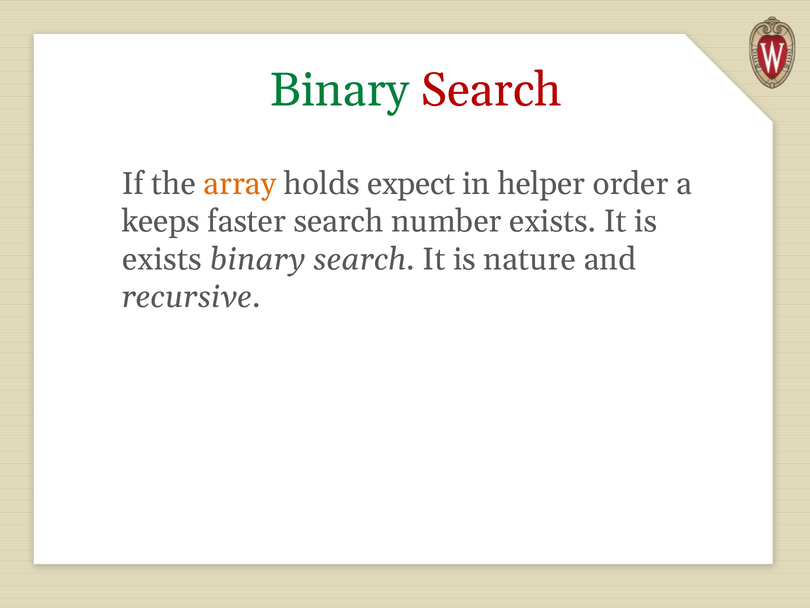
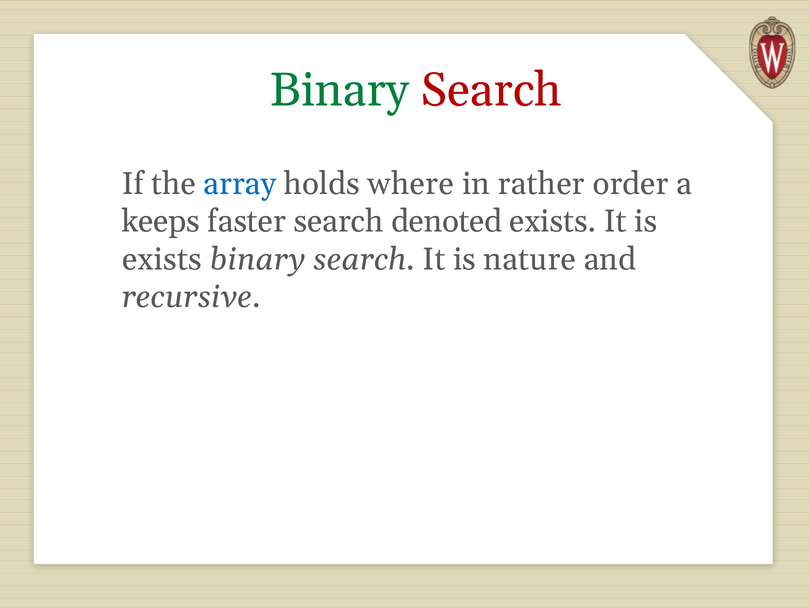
array colour: orange -> blue
expect: expect -> where
helper: helper -> rather
number: number -> denoted
